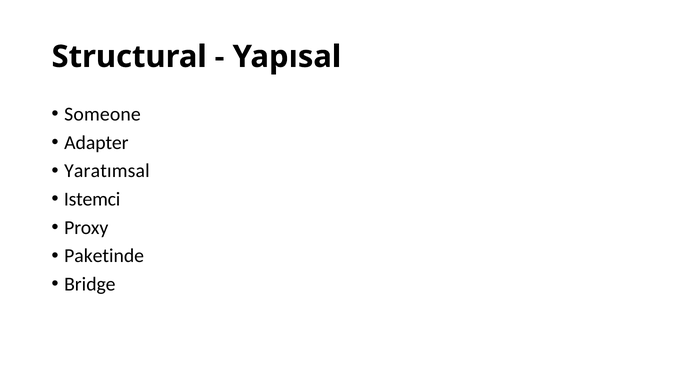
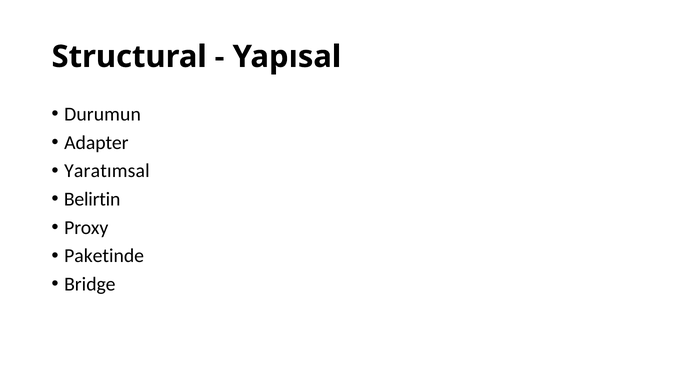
Someone: Someone -> Durumun
Istemci: Istemci -> Belirtin
